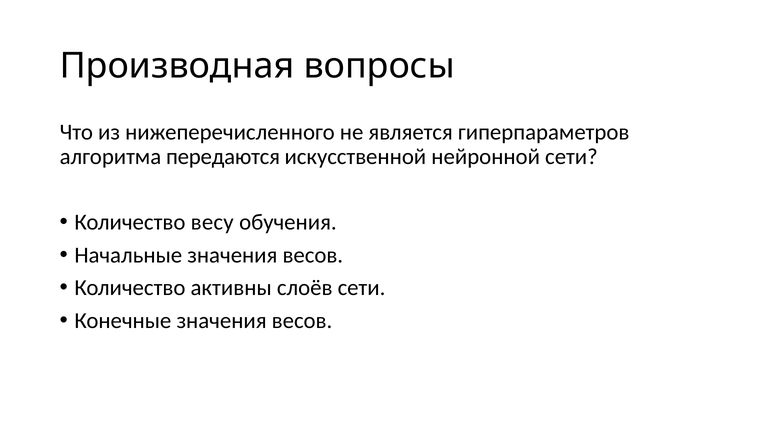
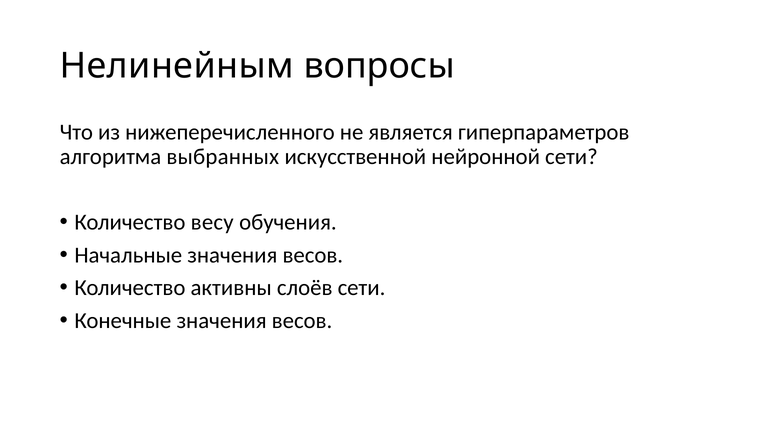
Производная: Производная -> Нелинейным
передаются: передаются -> выбранных
